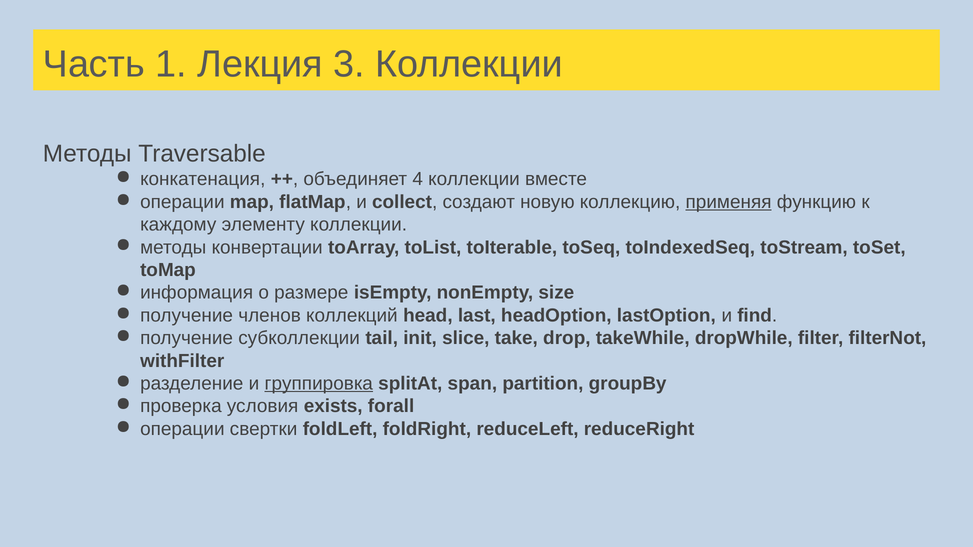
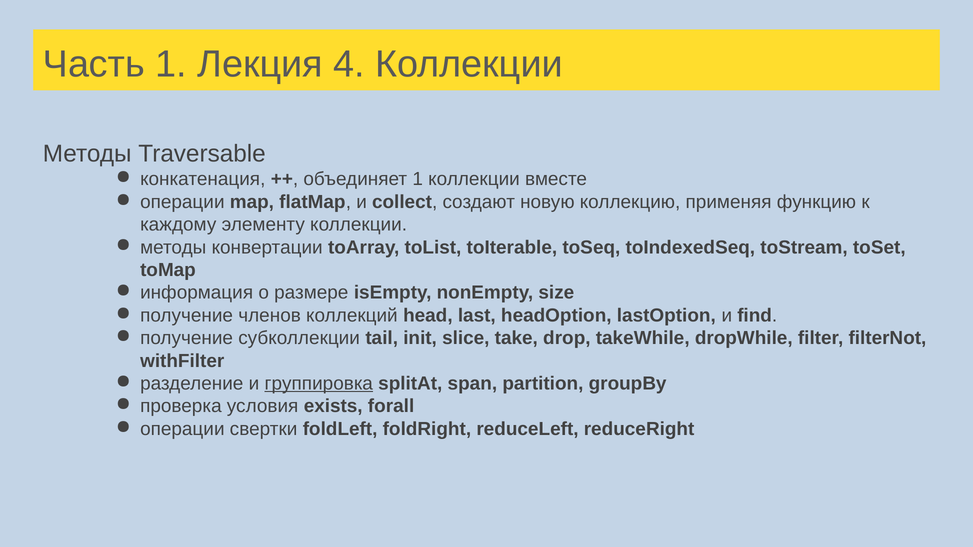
3: 3 -> 4
объединяет 4: 4 -> 1
применяя underline: present -> none
